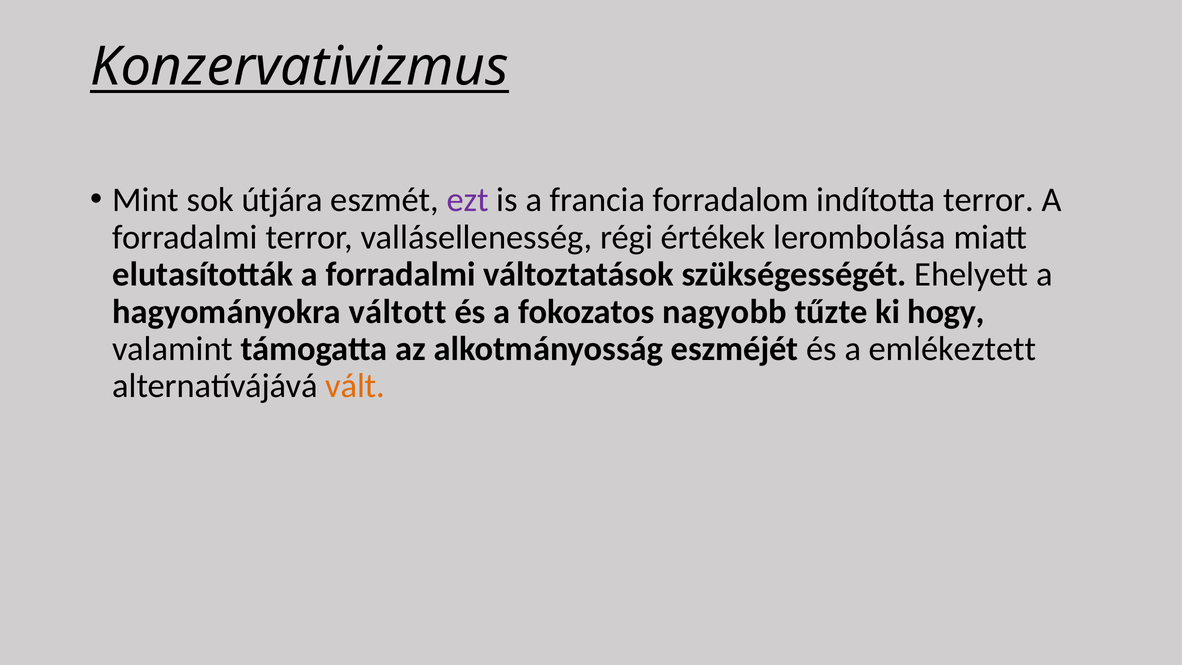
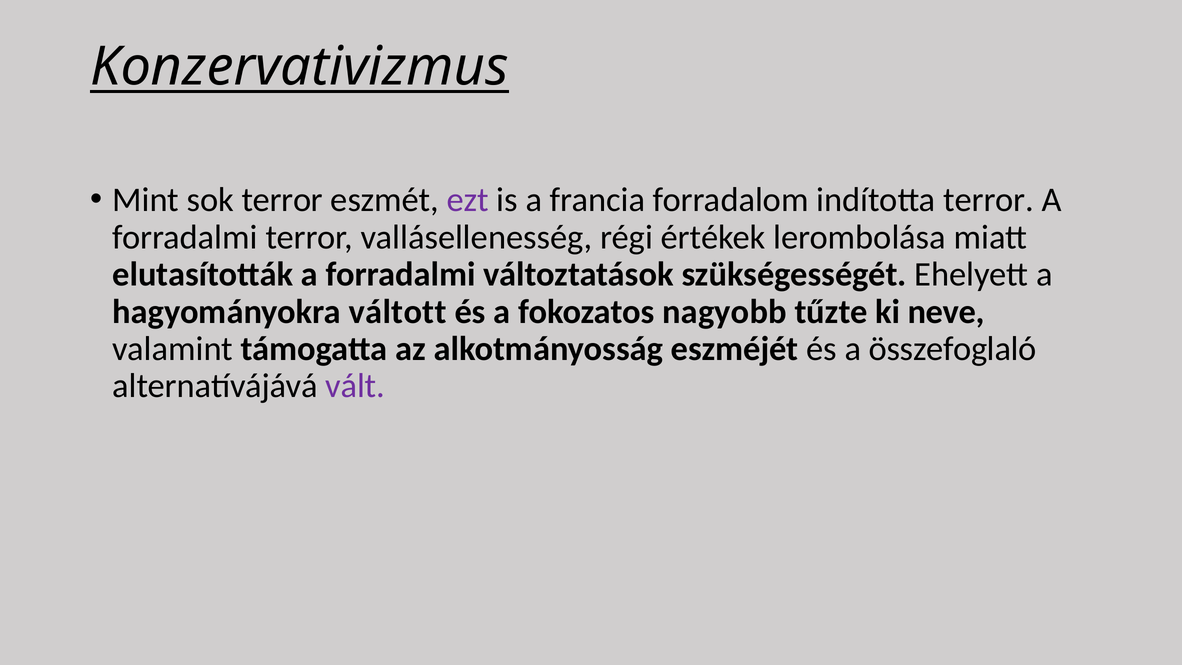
sok útjára: útjára -> terror
hogy: hogy -> neve
emlékeztett: emlékeztett -> összefoglaló
vált colour: orange -> purple
